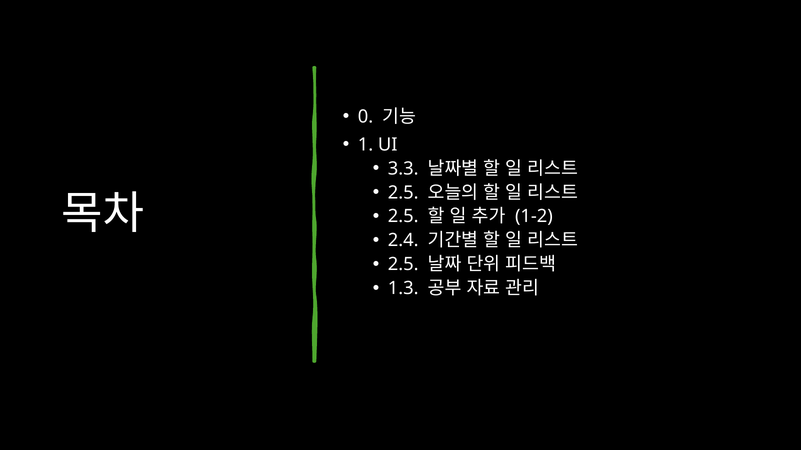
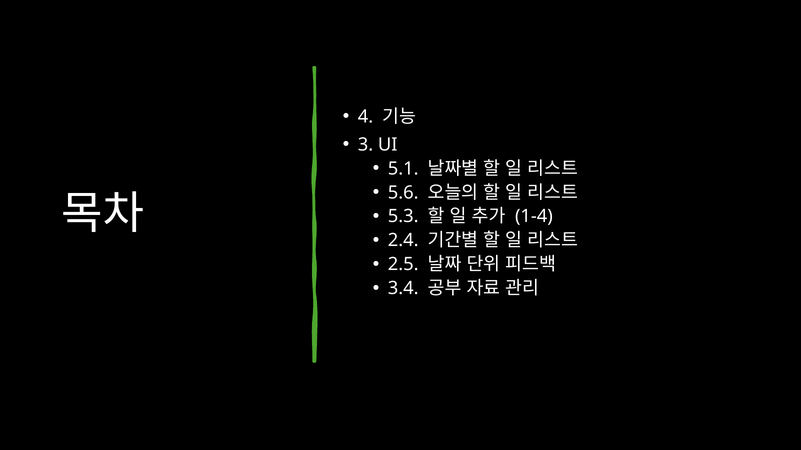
0: 0 -> 4
1: 1 -> 3
3.3: 3.3 -> 5.1
2.5 at (403, 193): 2.5 -> 5.6
2.5 at (403, 217): 2.5 -> 5.3
1-2: 1-2 -> 1-4
1.3: 1.3 -> 3.4
